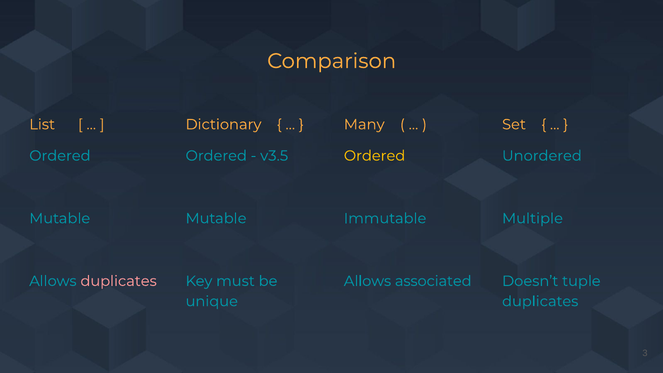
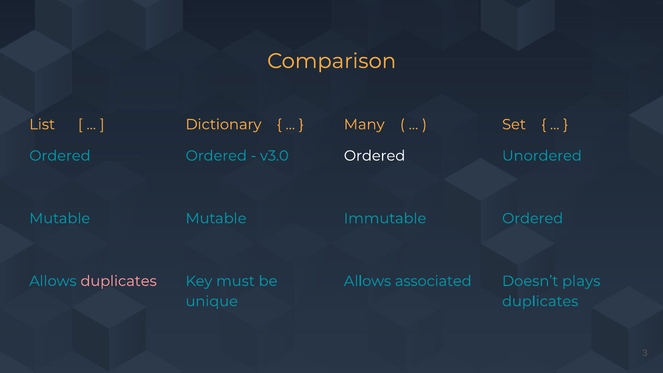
v3.5: v3.5 -> v3.0
Ordered at (375, 156) colour: yellow -> white
Multiple at (533, 218): Multiple -> Ordered
tuple: tuple -> plays
